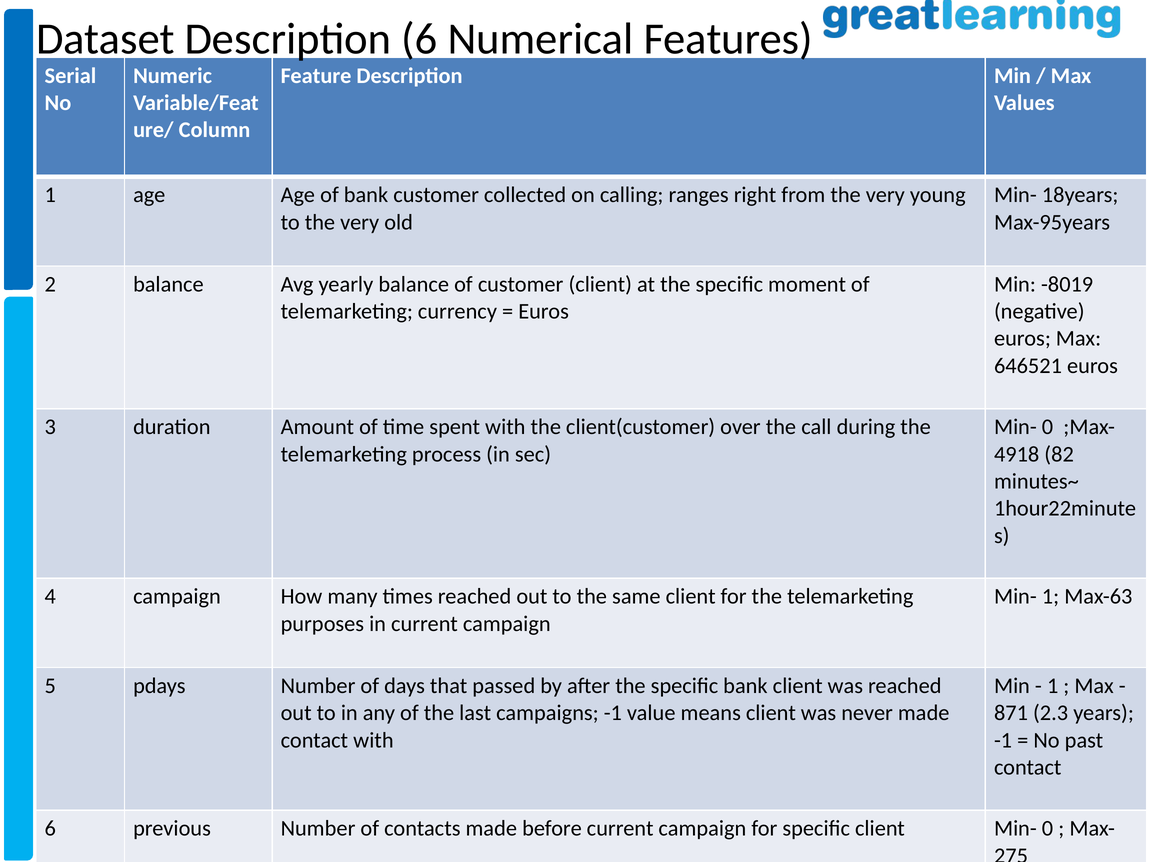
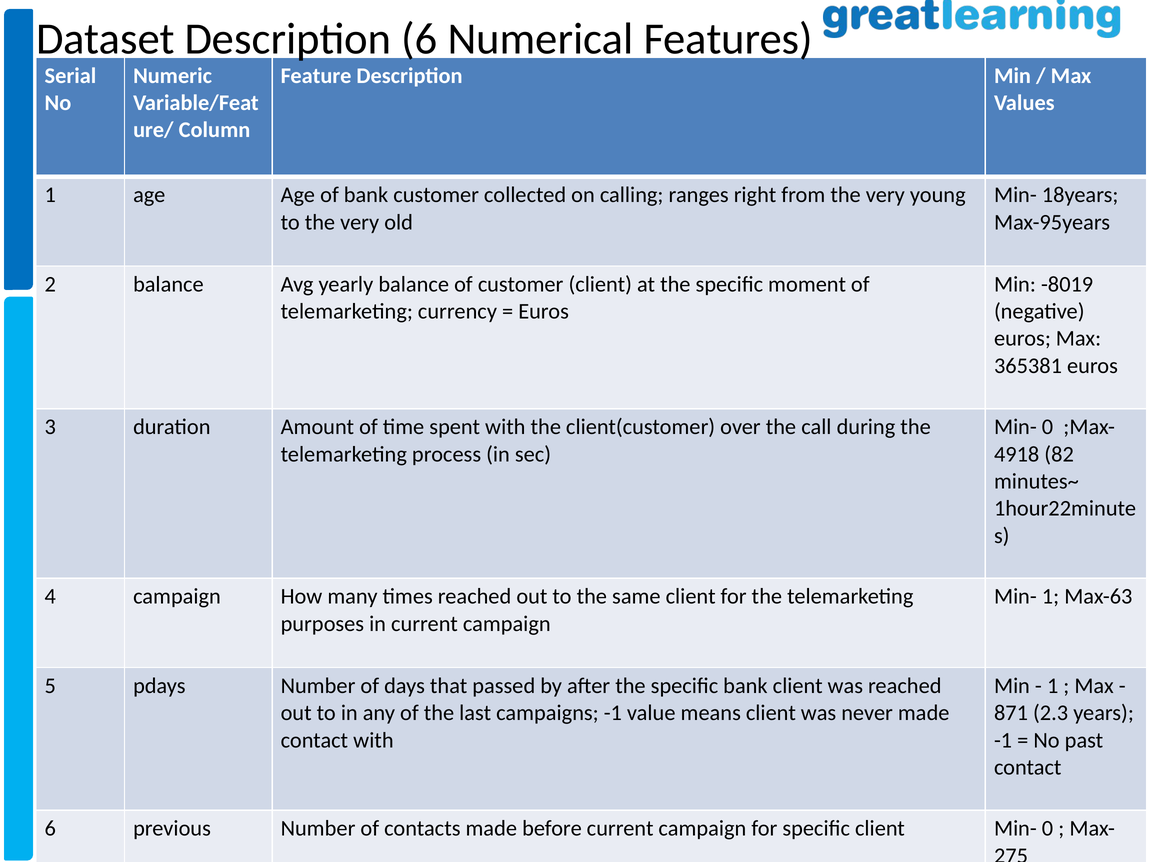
646521: 646521 -> 365381
